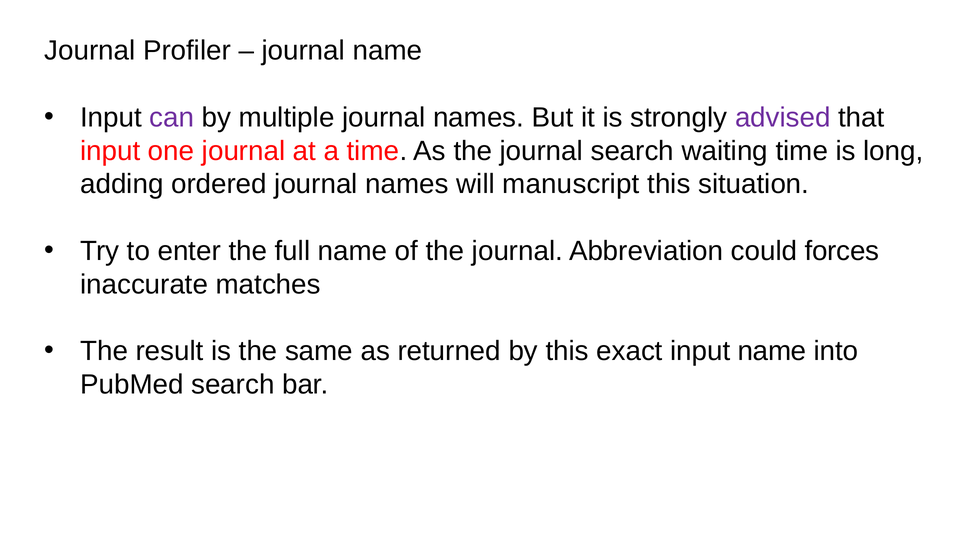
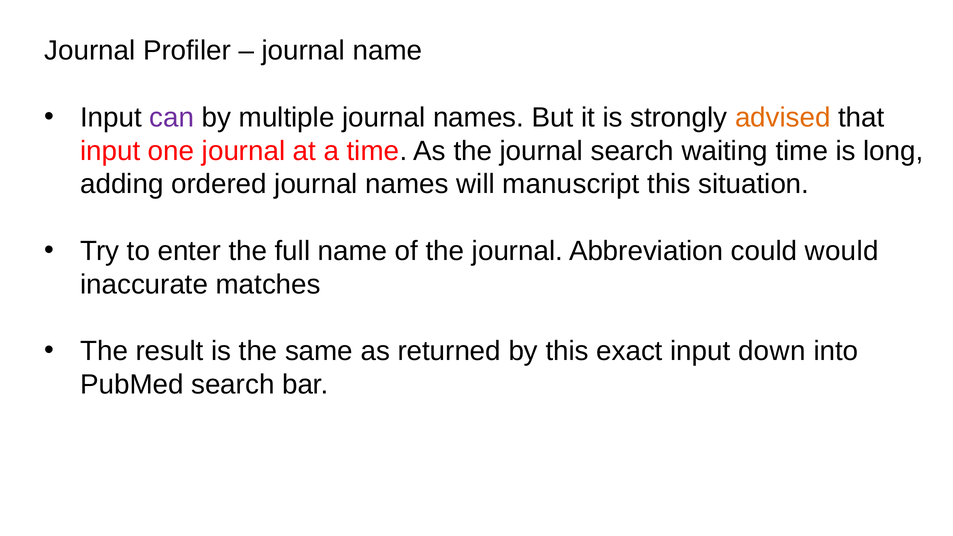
advised colour: purple -> orange
forces: forces -> would
input name: name -> down
